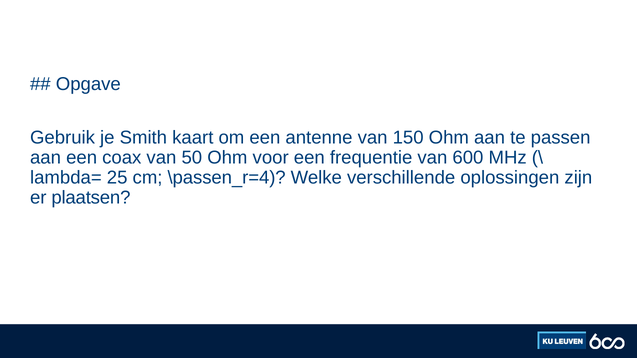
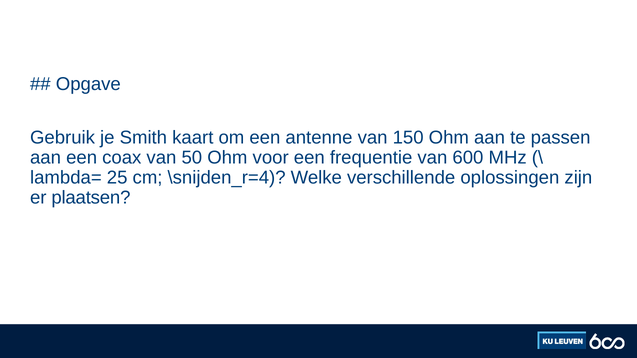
\passen_r=4: \passen_r=4 -> \snijden_r=4
